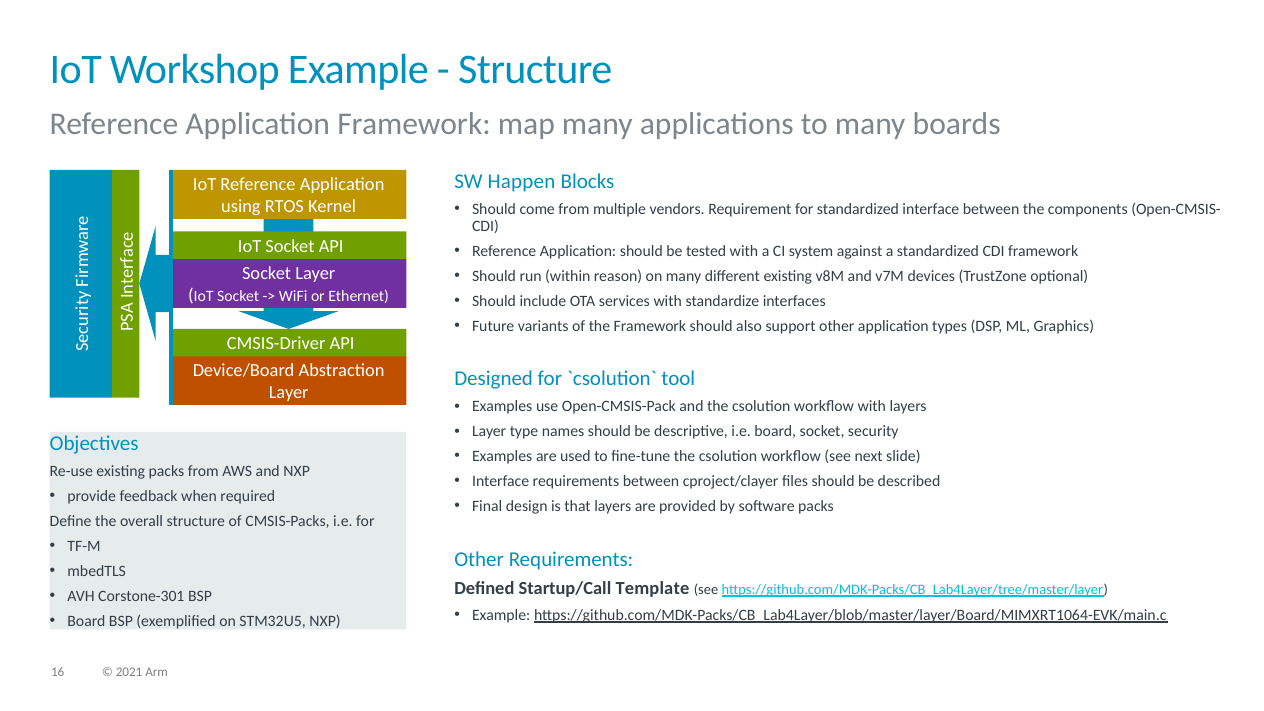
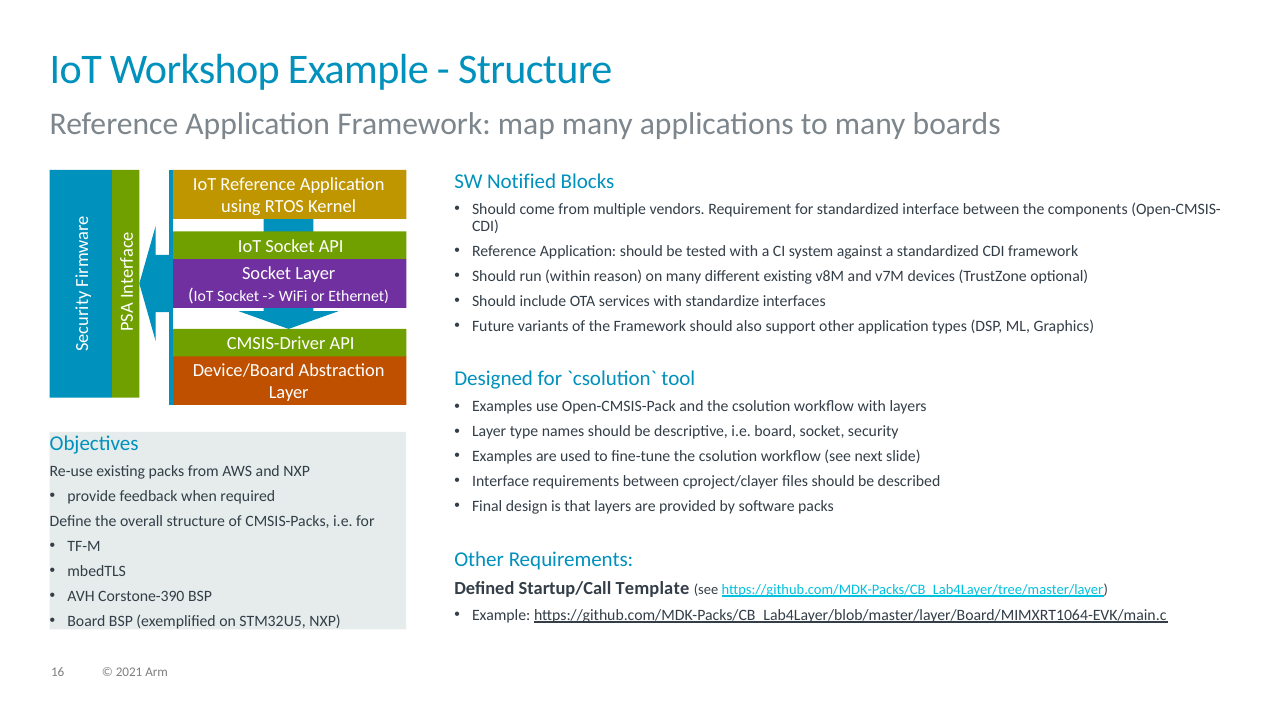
Happen: Happen -> Notified
Corstone-301: Corstone-301 -> Corstone-390
